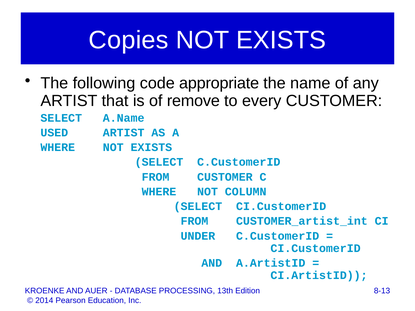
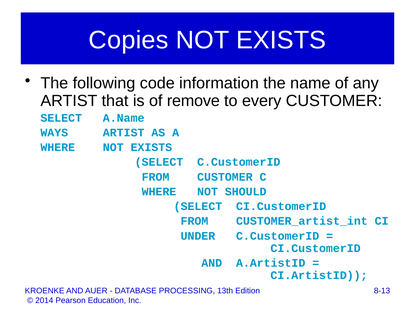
appropriate: appropriate -> information
USED: USED -> WAYS
COLUMN: COLUMN -> SHOULD
